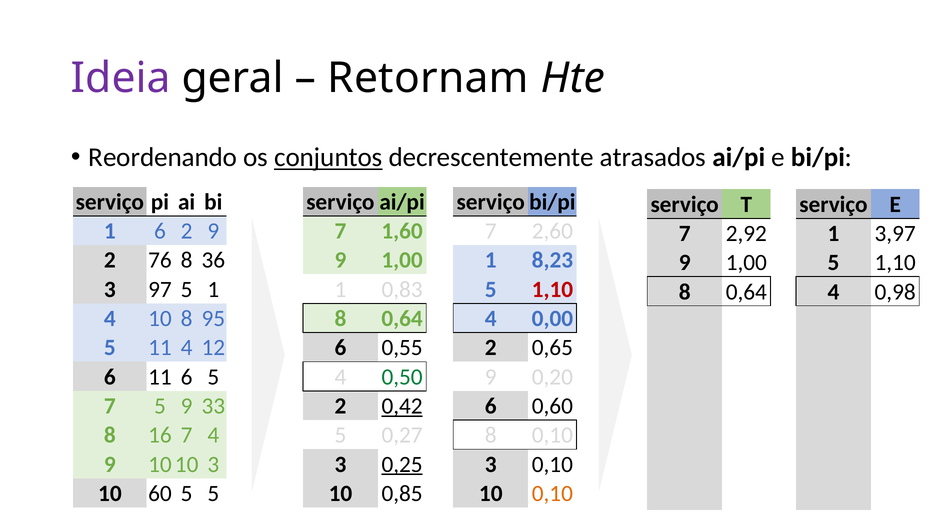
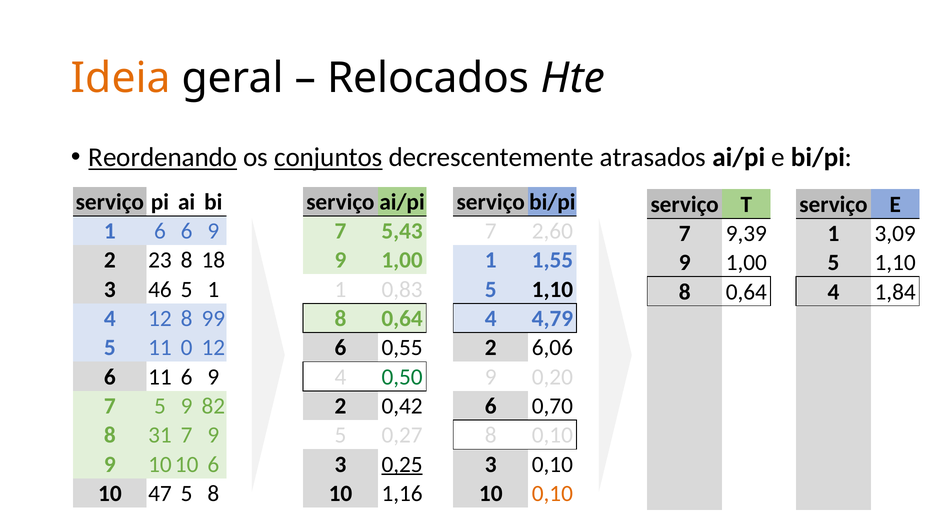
Ideia colour: purple -> orange
Retornam: Retornam -> Relocados
Reordenando underline: none -> present
6 2: 2 -> 6
1,60: 1,60 -> 5,43
2,92: 2,92 -> 9,39
3,97: 3,97 -> 3,09
76: 76 -> 23
36: 36 -> 18
8,23: 8,23 -> 1,55
97: 97 -> 46
1,10 at (552, 289) colour: red -> black
0,98: 0,98 -> 1,84
4 10: 10 -> 12
95: 95 -> 99
0,00: 0,00 -> 4,79
11 4: 4 -> 0
0,65: 0,65 -> 6,06
11 6 5: 5 -> 9
33: 33 -> 82
0,42 underline: present -> none
0,60: 0,60 -> 0,70
16: 16 -> 31
7 4: 4 -> 9
3 at (213, 464): 3 -> 6
60: 60 -> 47
5 5: 5 -> 8
0,85: 0,85 -> 1,16
